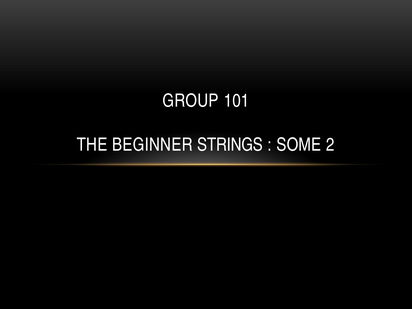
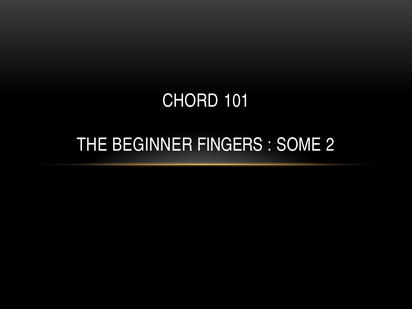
GROUP: GROUP -> CHORD
STRINGS: STRINGS -> FINGERS
